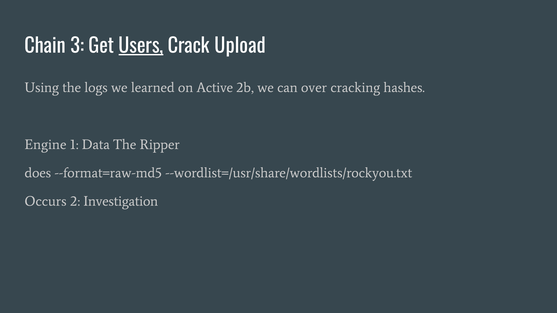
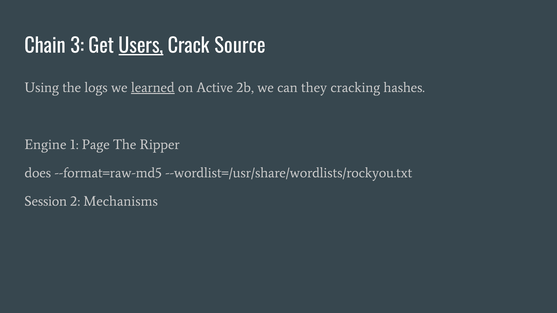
Upload: Upload -> Source
learned underline: none -> present
over: over -> they
Data: Data -> Page
Occurs: Occurs -> Session
Investigation: Investigation -> Mechanisms
